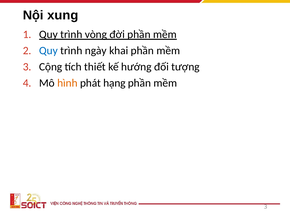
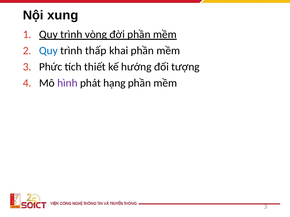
ngày: ngày -> thấp
Cộng: Cộng -> Phức
hình colour: orange -> purple
